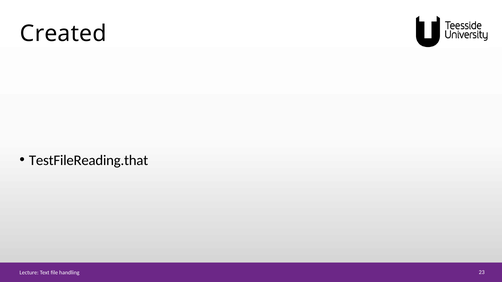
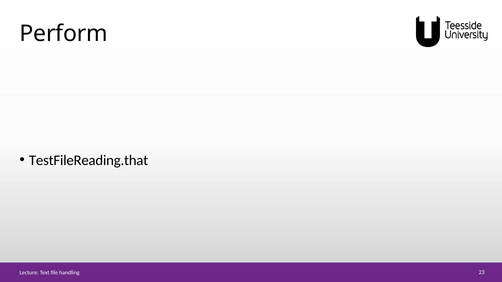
Created: Created -> Perform
